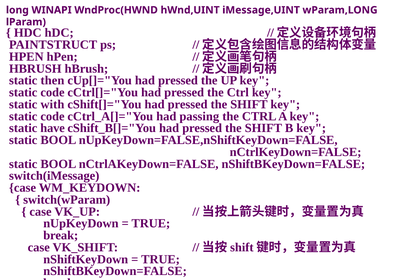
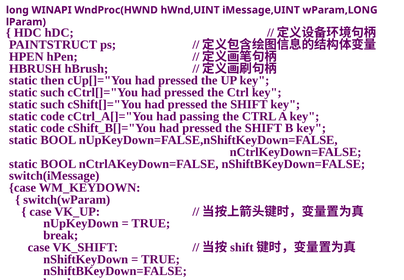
code at (52, 92): code -> such
with at (52, 104): with -> such
have at (53, 128): have -> code
